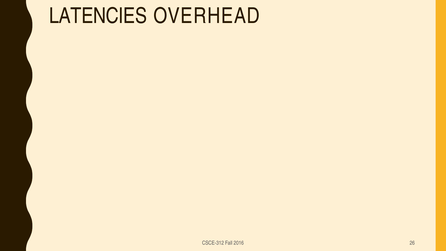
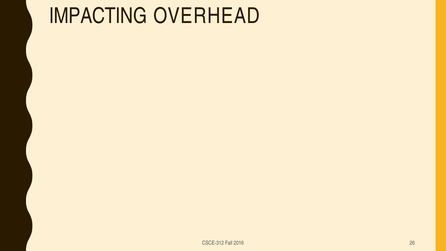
LATENCIES: LATENCIES -> IMPACTING
